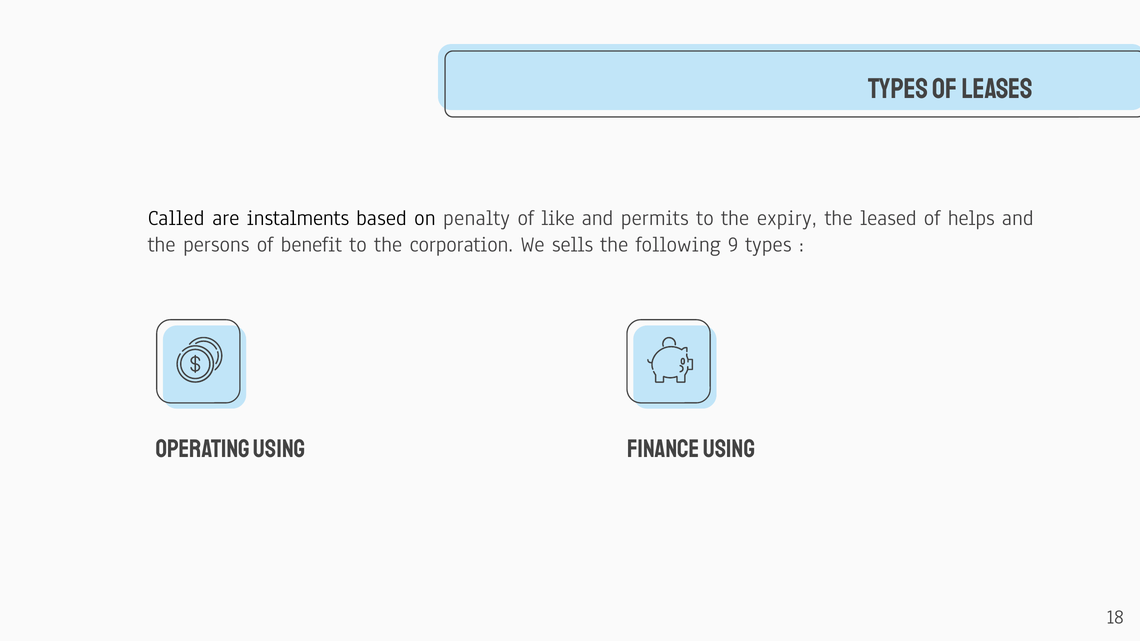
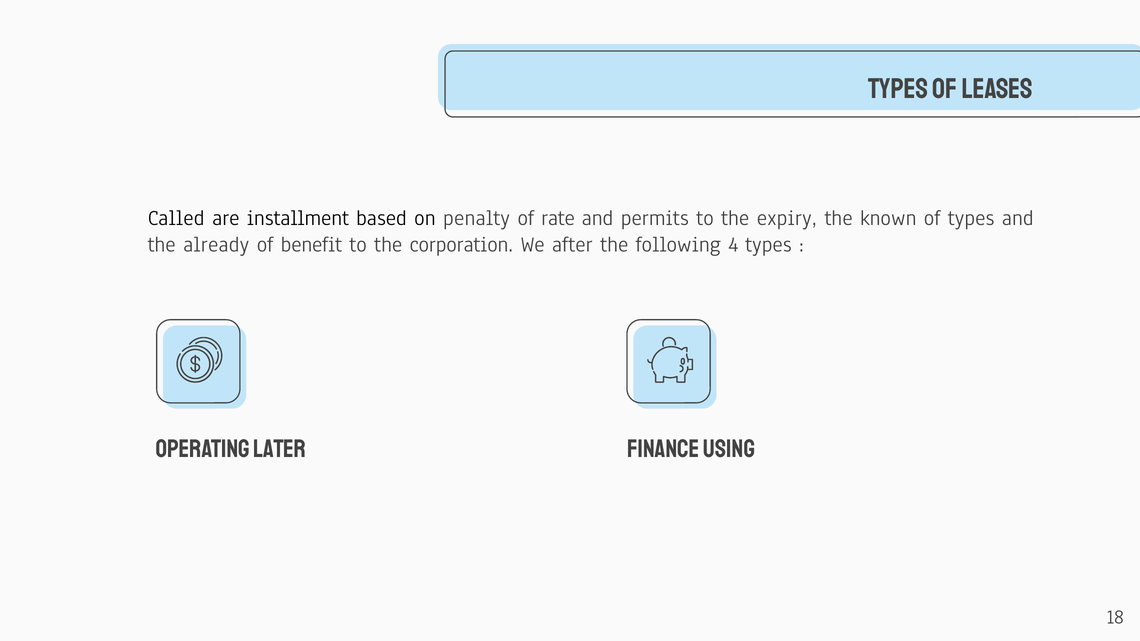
instalments: instalments -> installment
like: like -> rate
leased: leased -> known
of helps: helps -> types
persons: persons -> already
sells: sells -> after
9: 9 -> 4
OPerating using: using -> later
